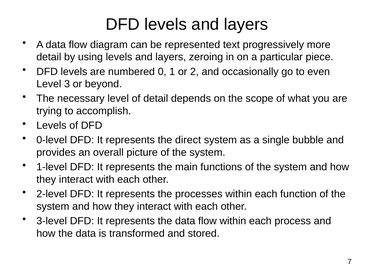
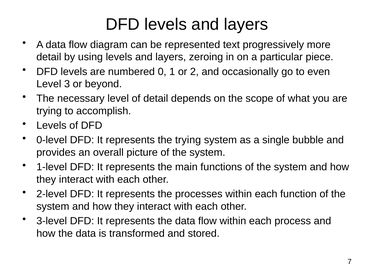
the direct: direct -> trying
